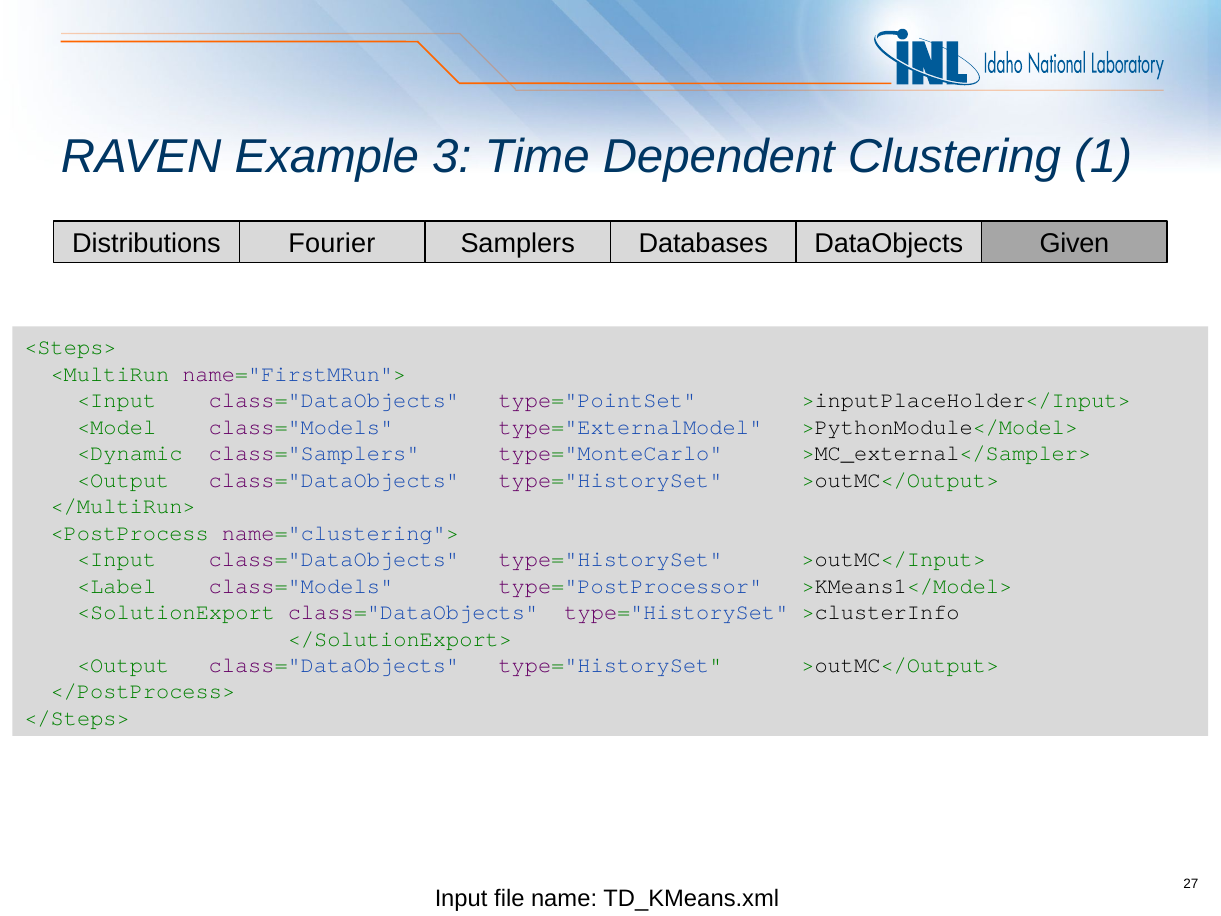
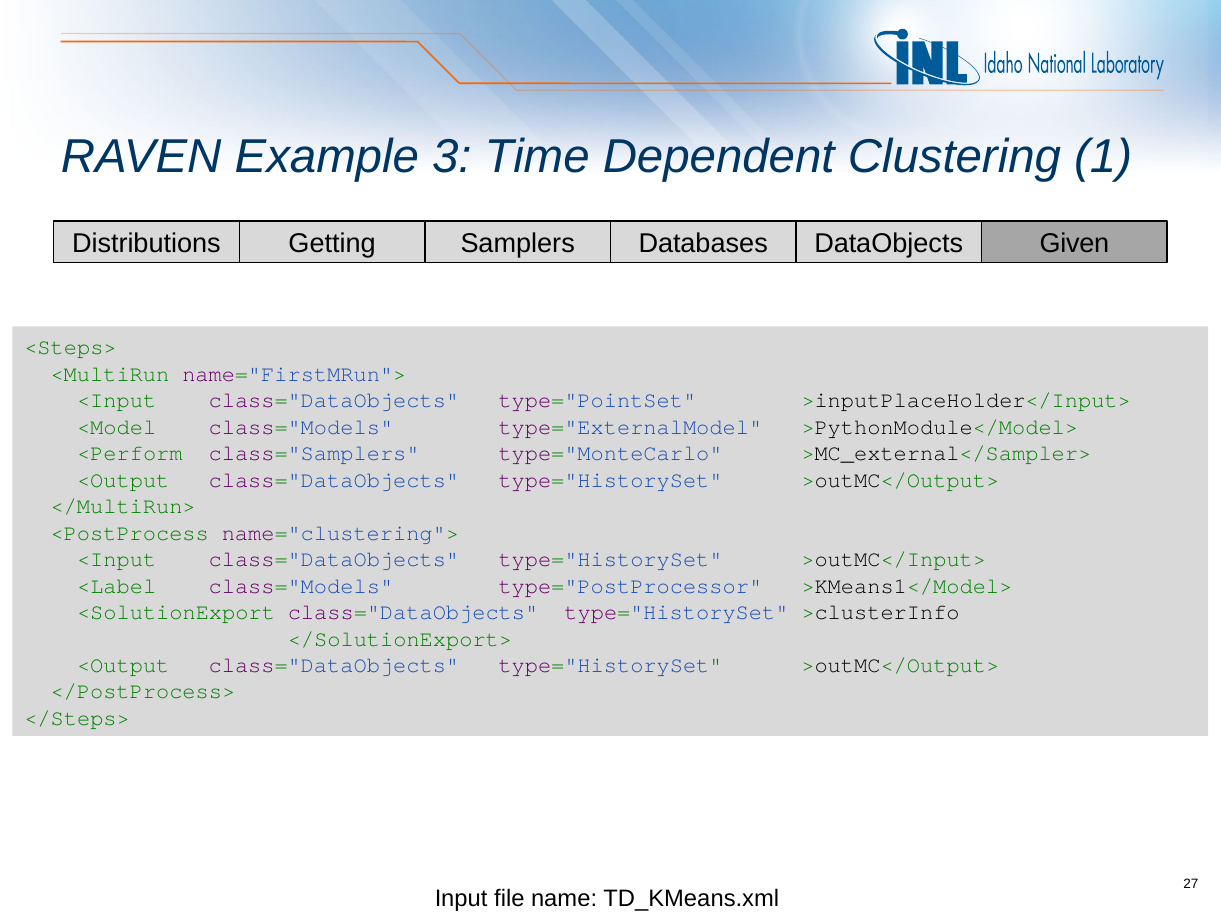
Fourier: Fourier -> Getting
<Dynamic: <Dynamic -> <Perform
